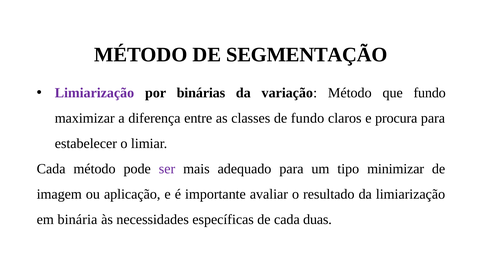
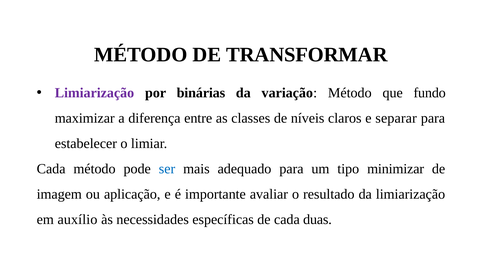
SEGMENTAÇÃO: SEGMENTAÇÃO -> TRANSFORMAR
de fundo: fundo -> níveis
procura: procura -> separar
ser colour: purple -> blue
binária: binária -> auxílio
